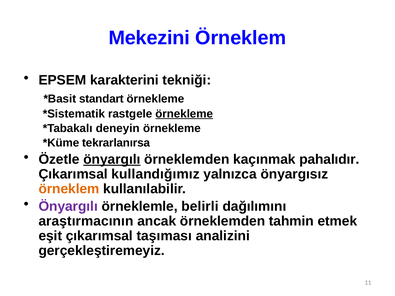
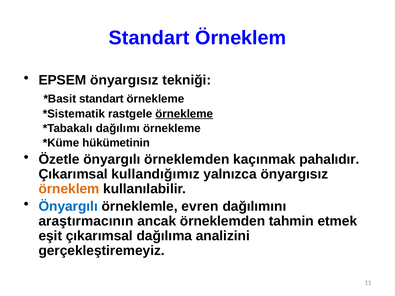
Mekezini at (149, 38): Mekezini -> Standart
EPSEM karakterini: karakterini -> önyargısız
deneyin: deneyin -> dağılımı
tekrarlanırsa: tekrarlanırsa -> hükümetinin
önyargılı at (112, 160) underline: present -> none
Önyargılı at (68, 206) colour: purple -> blue
belirli: belirli -> evren
taşıması: taşıması -> dağılıma
